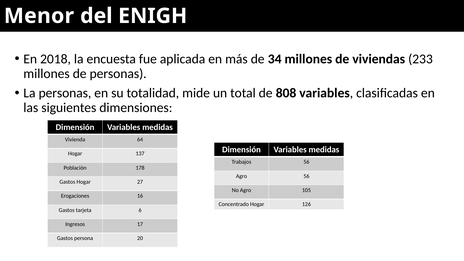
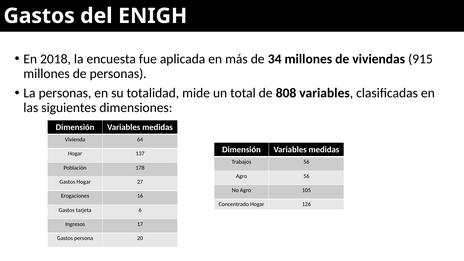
Menor at (39, 16): Menor -> Gastos
233: 233 -> 915
